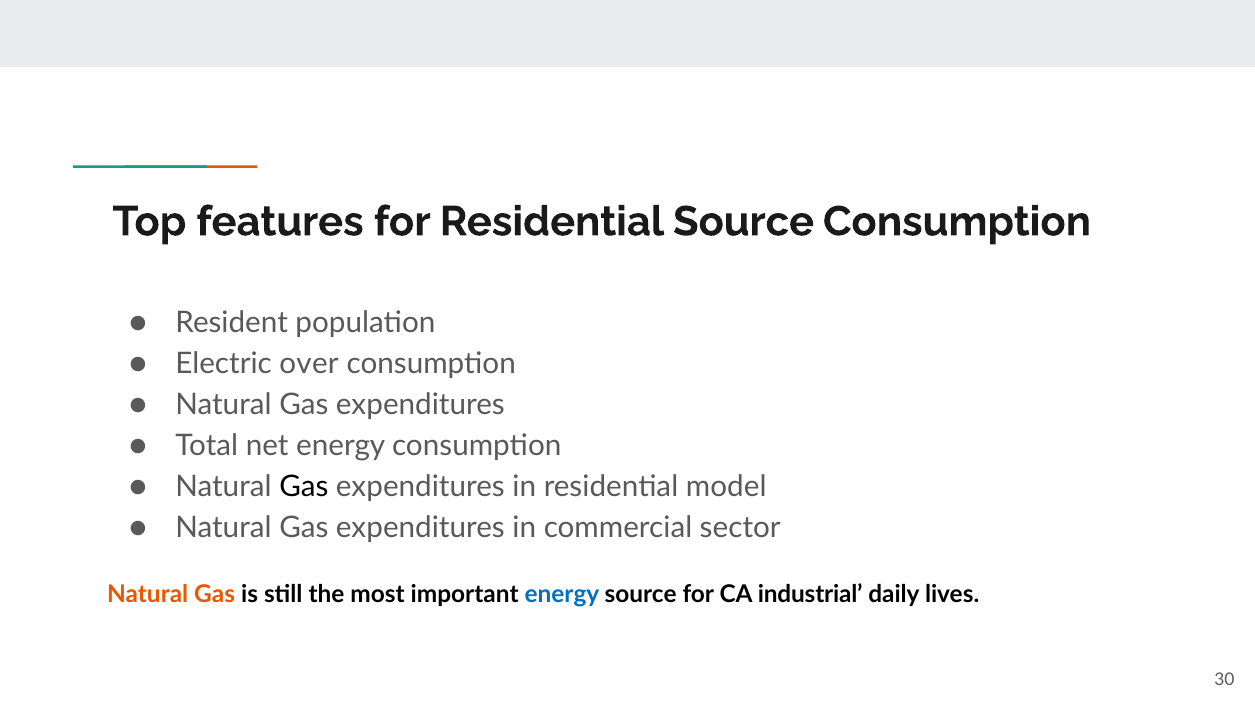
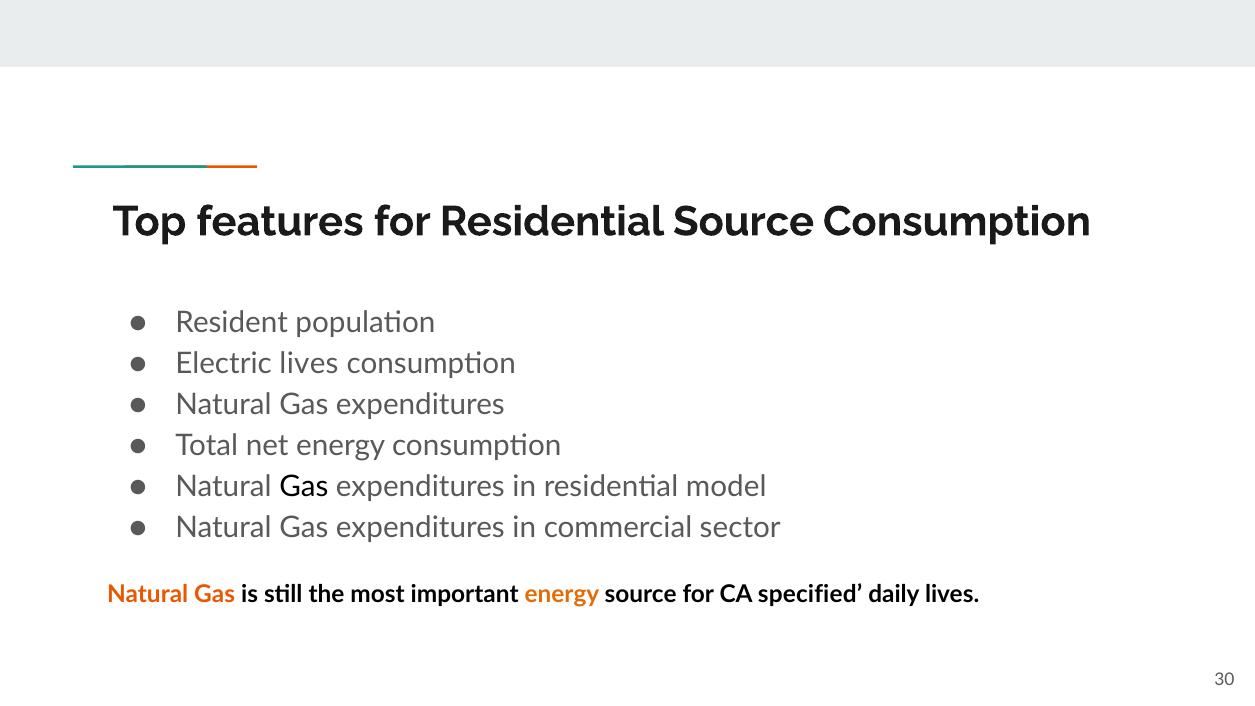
Electric over: over -> lives
energy at (562, 594) colour: blue -> orange
industrial: industrial -> specified
